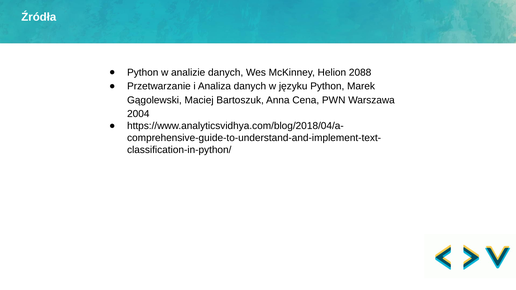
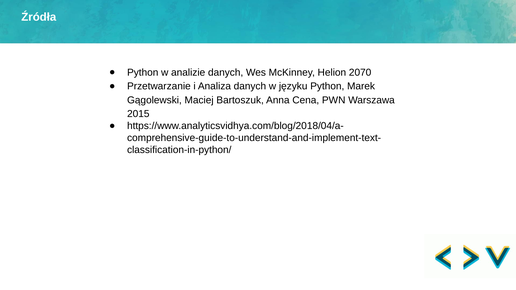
2088: 2088 -> 2070
2004: 2004 -> 2015
